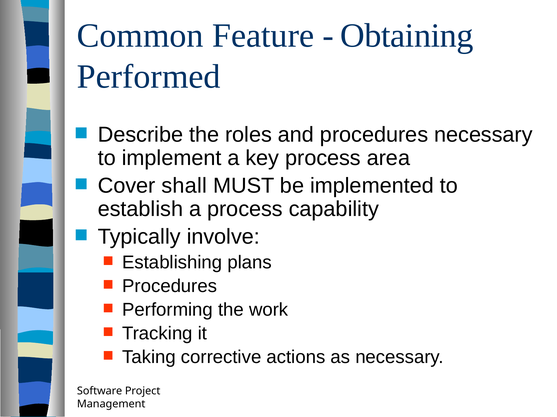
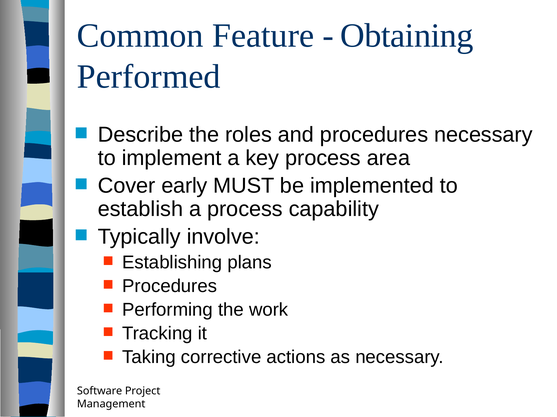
shall: shall -> early
